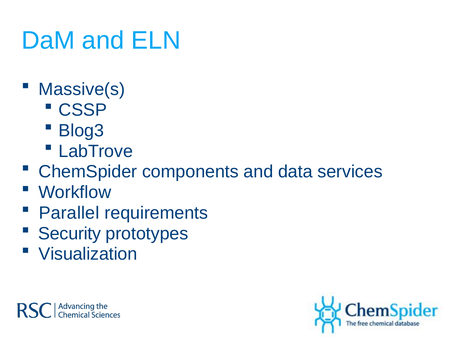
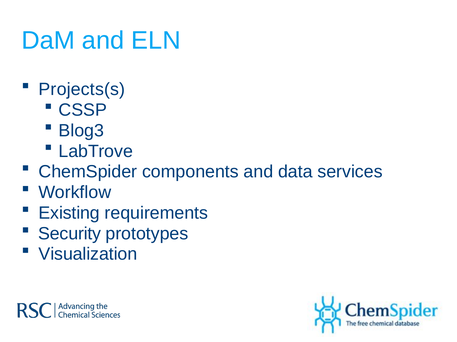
Massive(s: Massive(s -> Projects(s
Parallel: Parallel -> Existing
